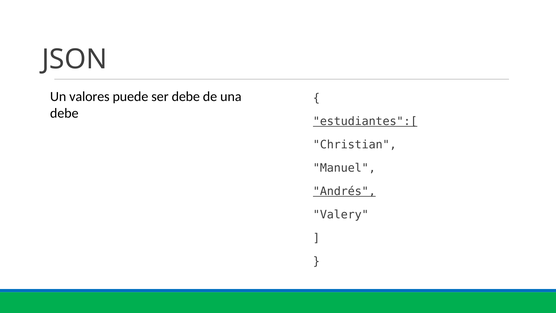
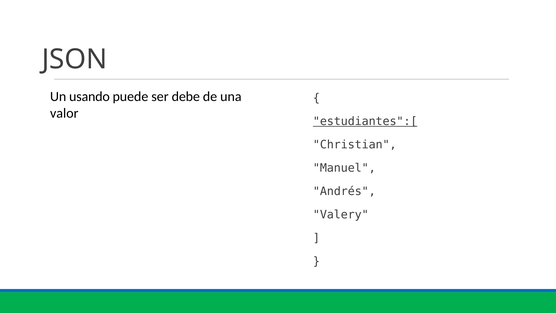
valores: valores -> usando
debe at (64, 113): debe -> valor
Andrés underline: present -> none
